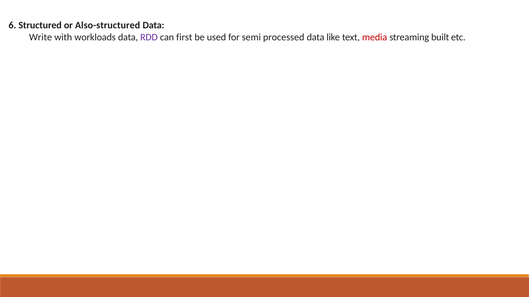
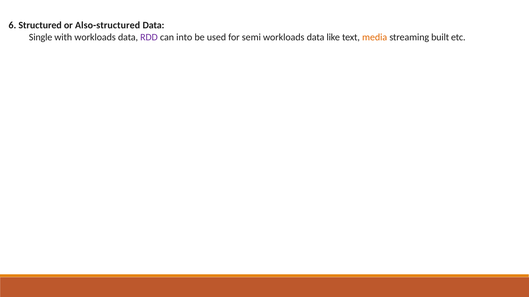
Write: Write -> Single
first: first -> into
semi processed: processed -> workloads
media colour: red -> orange
